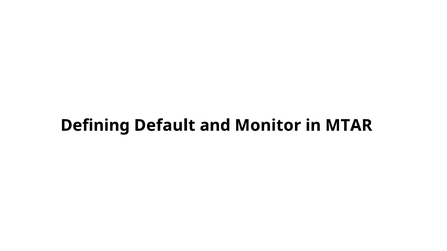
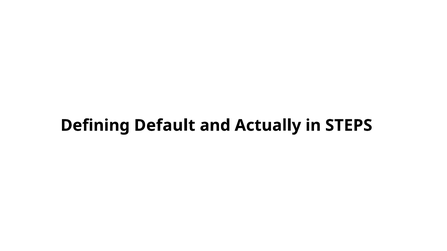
Monitor: Monitor -> Actually
MTAR: MTAR -> STEPS
